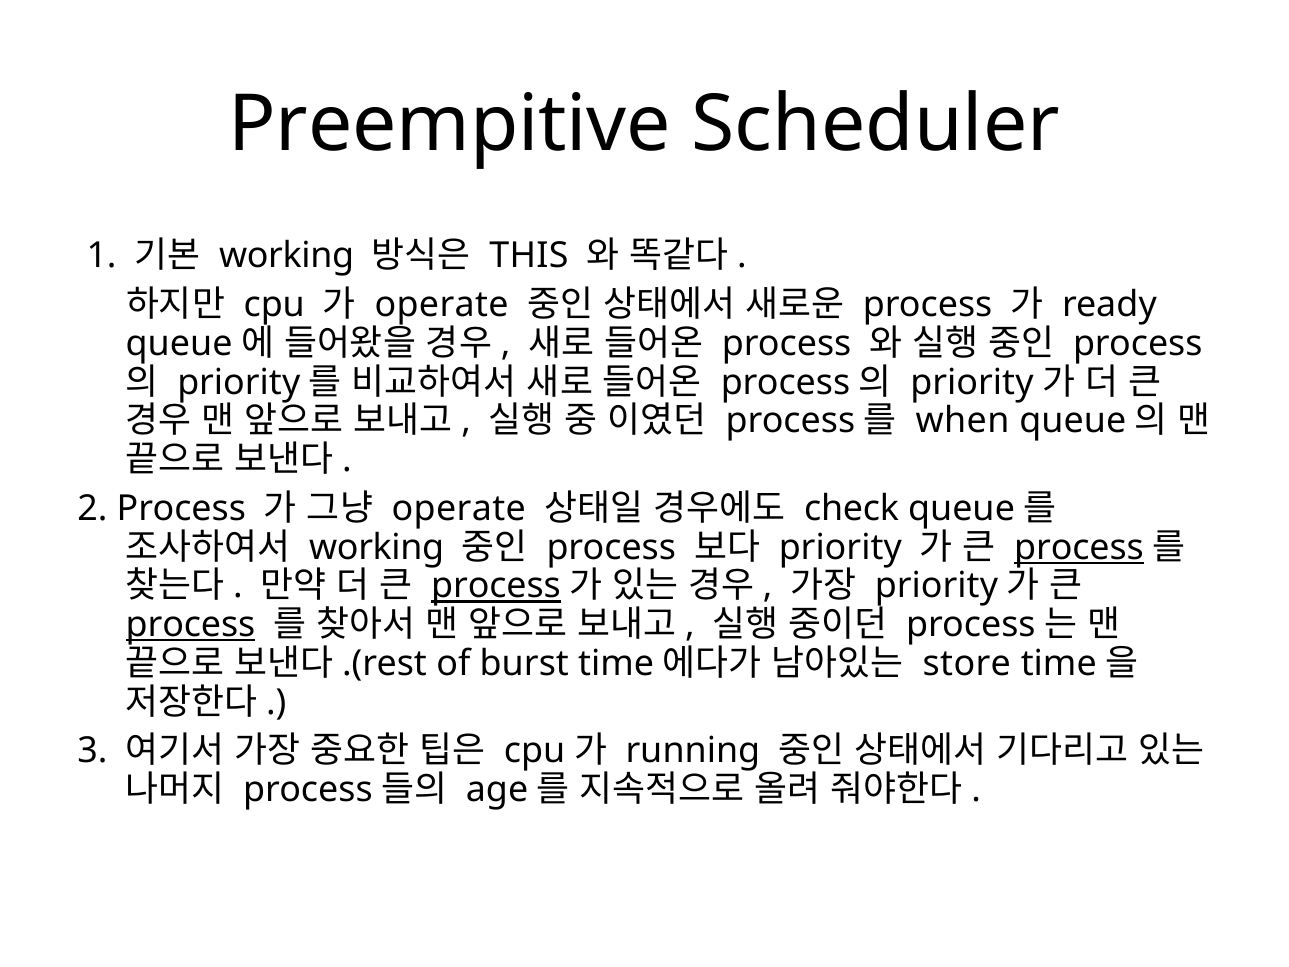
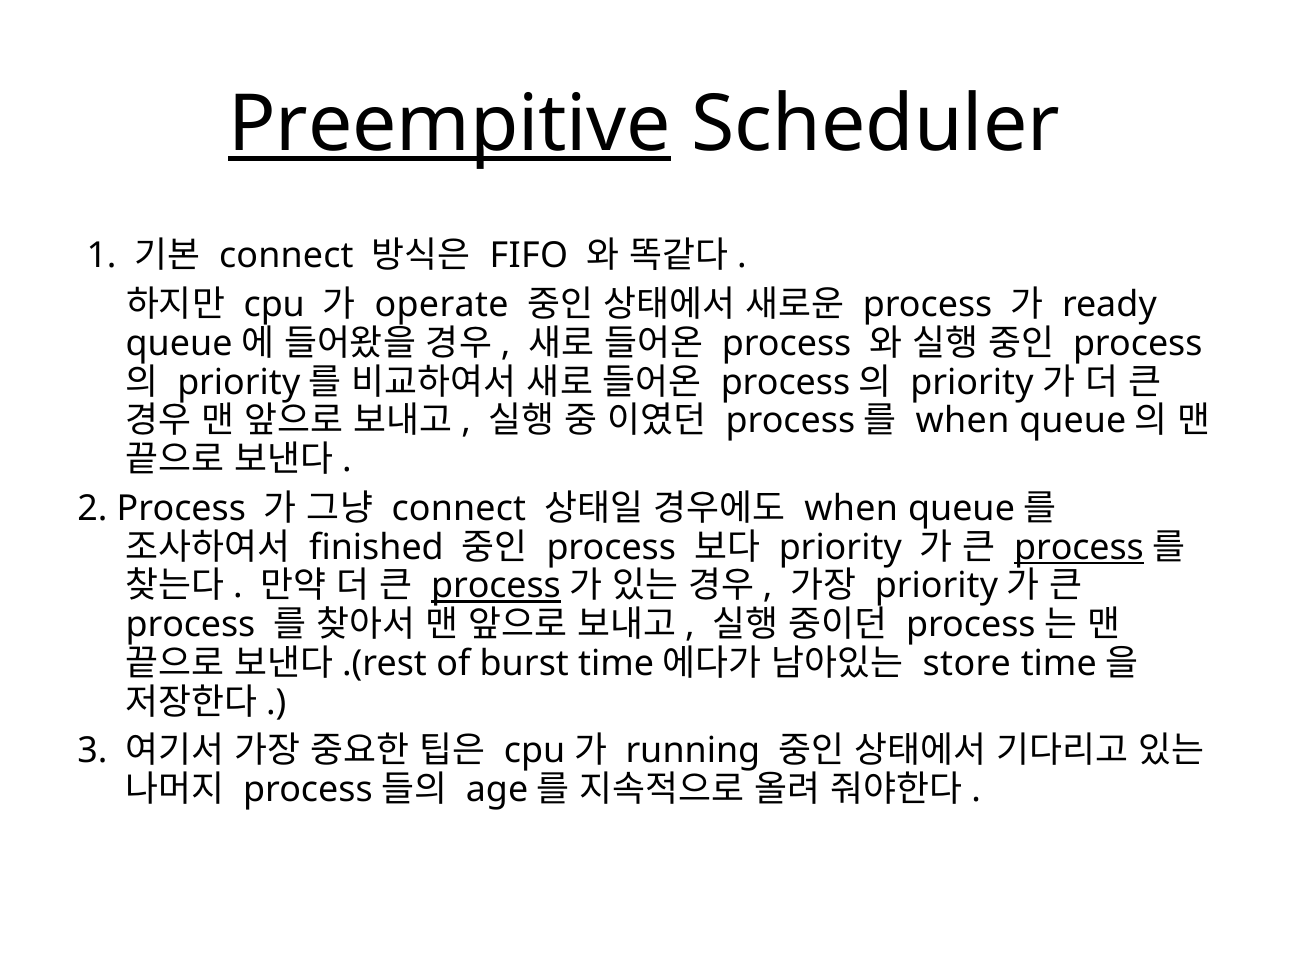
Preempitive underline: none -> present
working at (287, 256): working -> connect
THIS: THIS -> FIFO
operate at (459, 509): operate -> connect
check at (852, 509): check -> when
working at (377, 547): working -> finished
process at (190, 625) underline: present -> none
